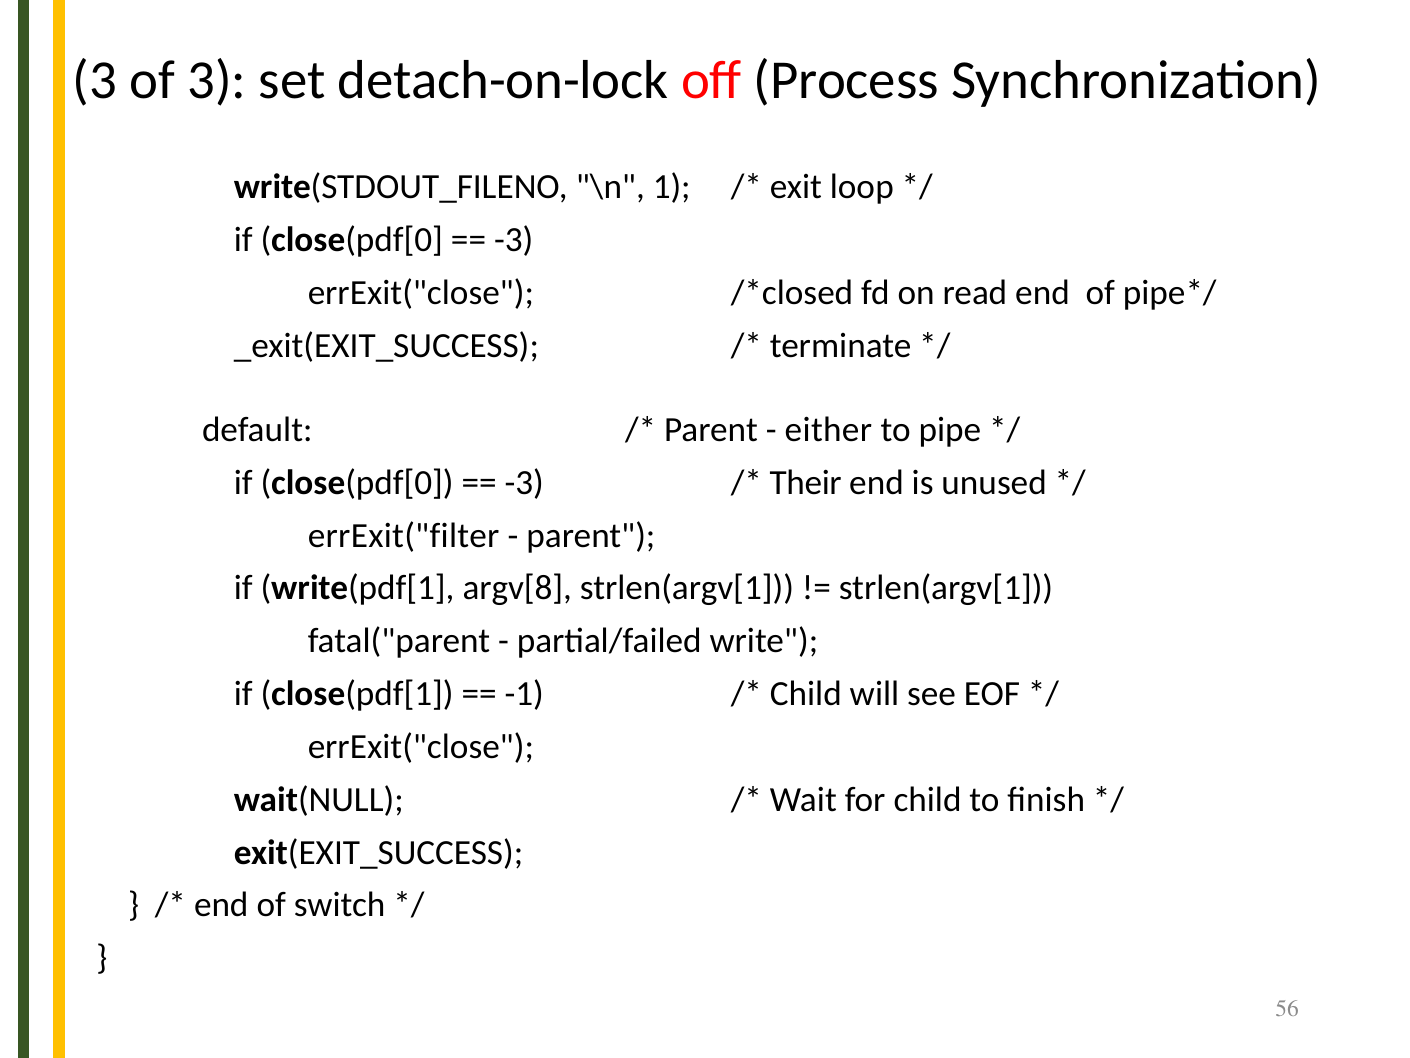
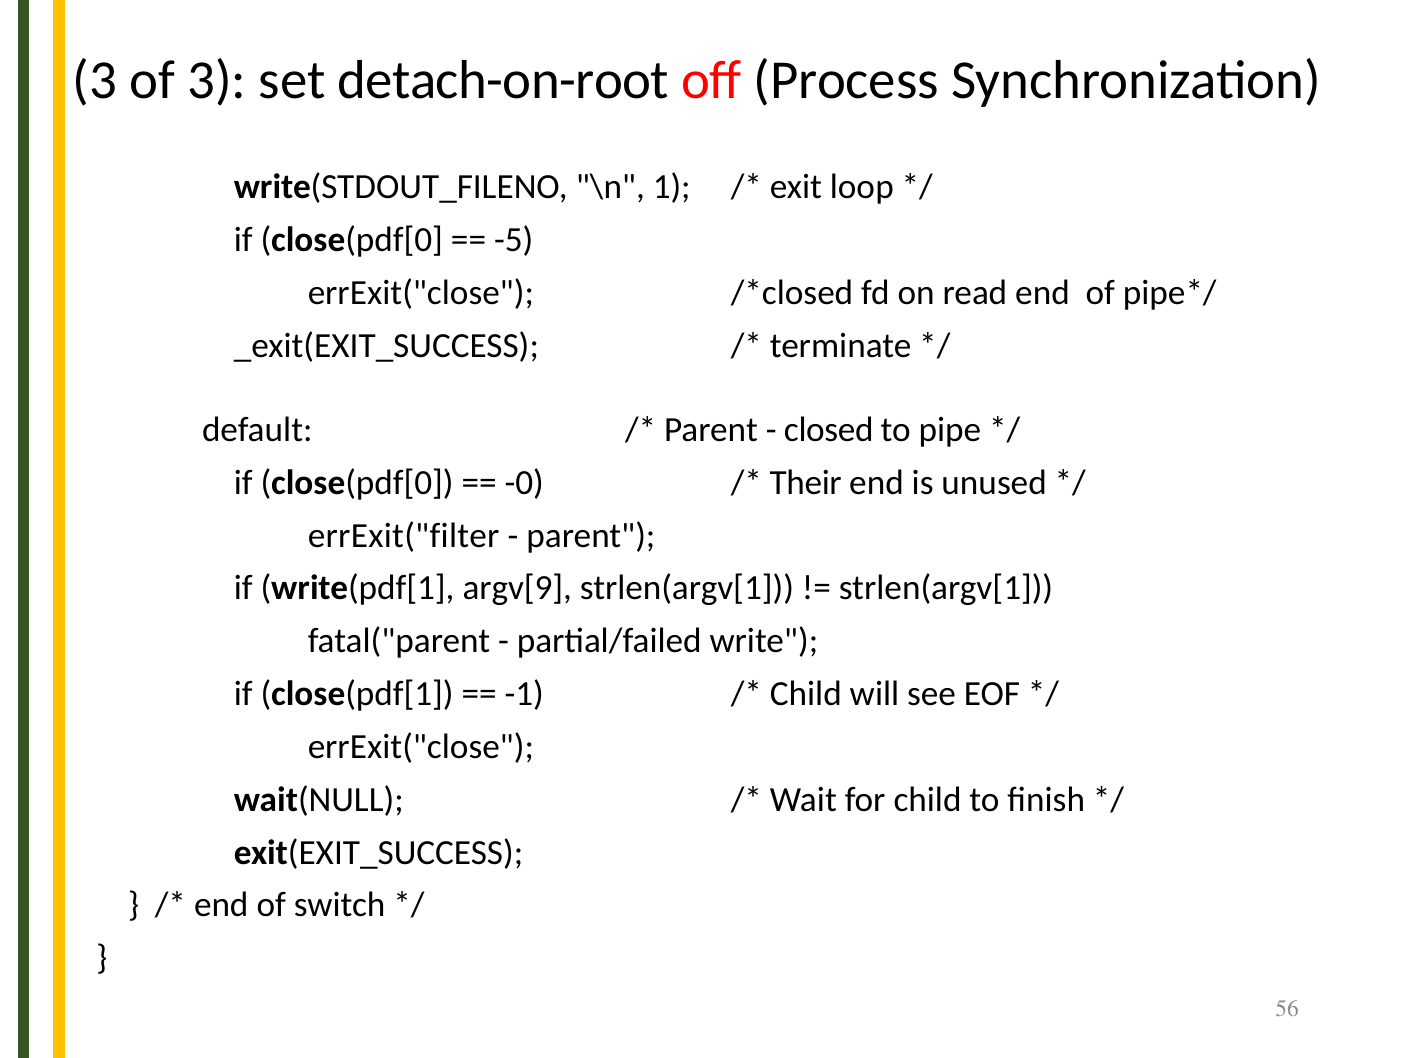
detach-on-lock: detach-on-lock -> detach-on-root
-3 at (514, 240): -3 -> -5
either: either -> closed
-3 at (524, 482): -3 -> -0
argv[8: argv[8 -> argv[9
